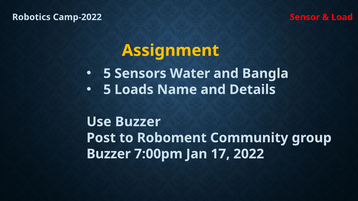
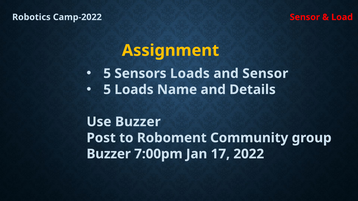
Sensors Water: Water -> Loads
and Bangla: Bangla -> Sensor
